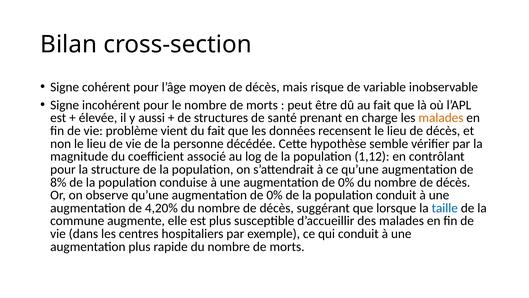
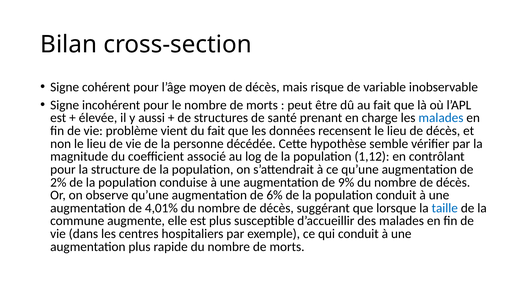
malades at (441, 118) colour: orange -> blue
8%: 8% -> 2%
une augmentation de 0%: 0% -> 9%
qu’une augmentation de 0%: 0% -> 6%
4,20%: 4,20% -> 4,01%
